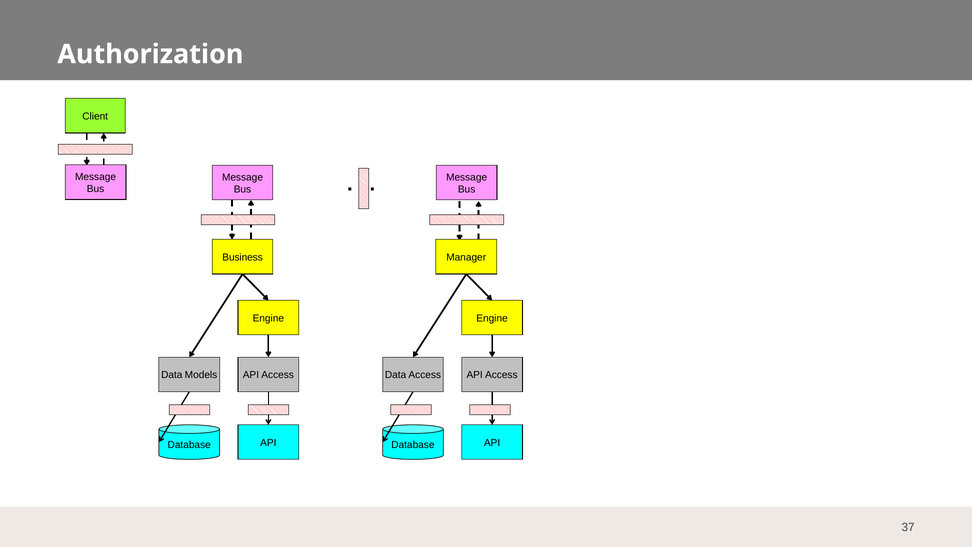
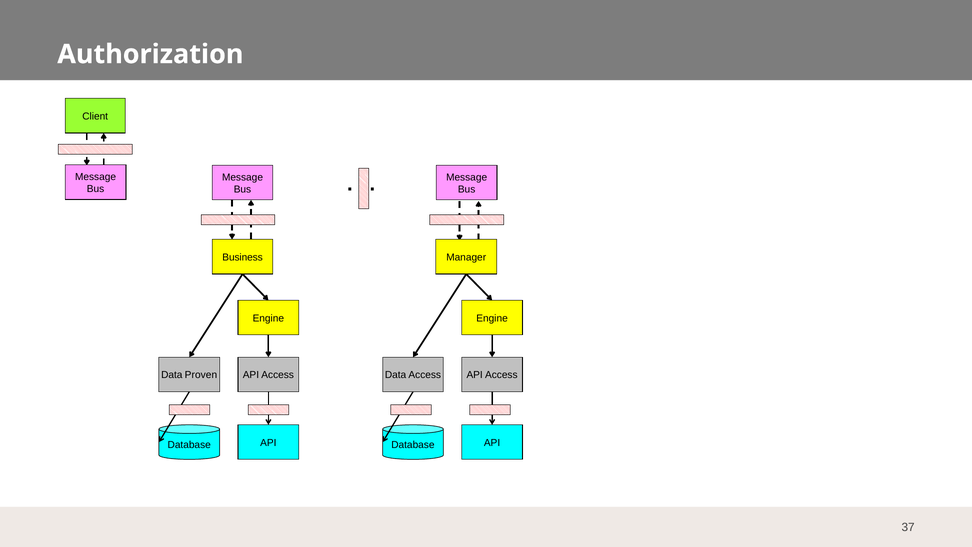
Models: Models -> Proven
